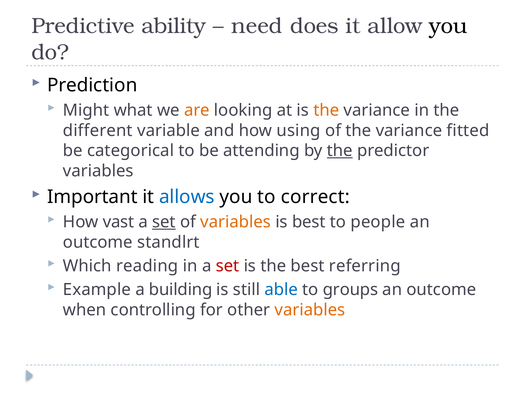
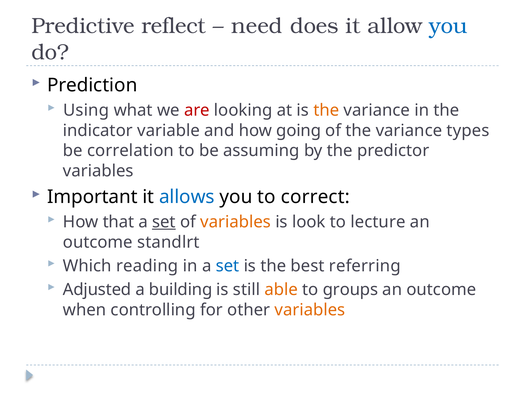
ability: ability -> reflect
you at (448, 26) colour: black -> blue
Might: Might -> Using
are colour: orange -> red
different: different -> indicator
using: using -> going
fitted: fitted -> types
categorical: categorical -> correlation
attending: attending -> assuming
the at (340, 151) underline: present -> none
vast: vast -> that
is best: best -> look
people: people -> lecture
set at (228, 266) colour: red -> blue
Example: Example -> Adjusted
able colour: blue -> orange
